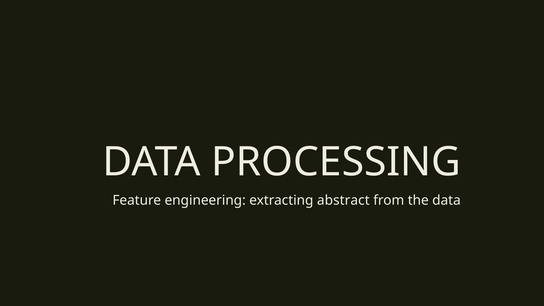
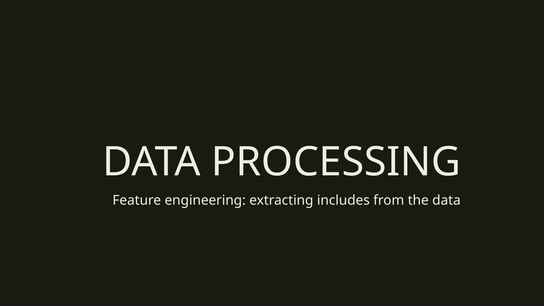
abstract: abstract -> includes
